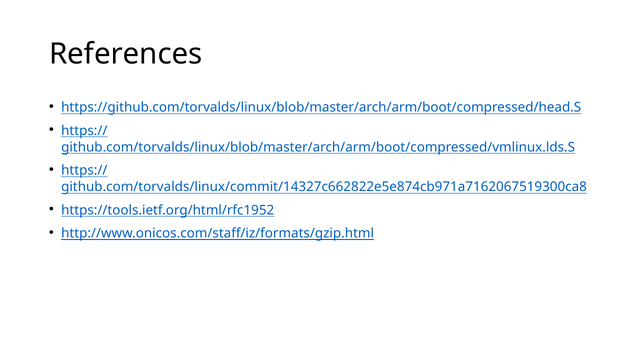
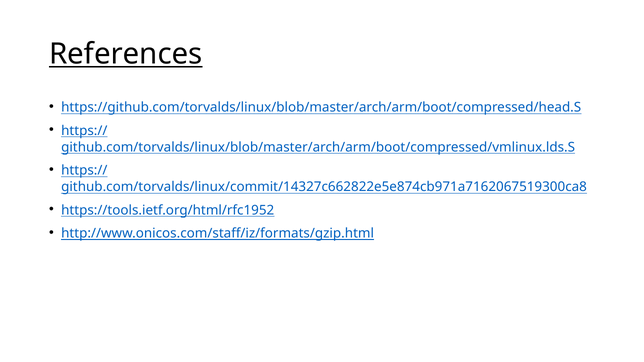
References underline: none -> present
